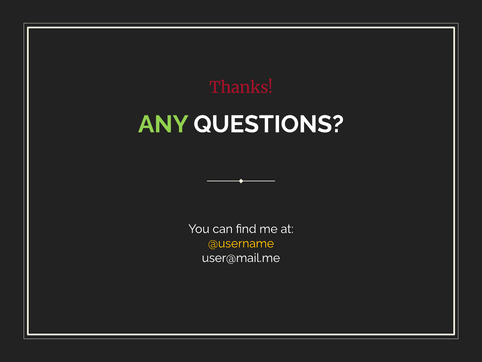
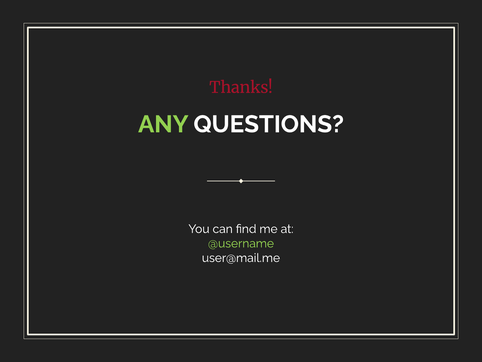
@username colour: yellow -> light green
